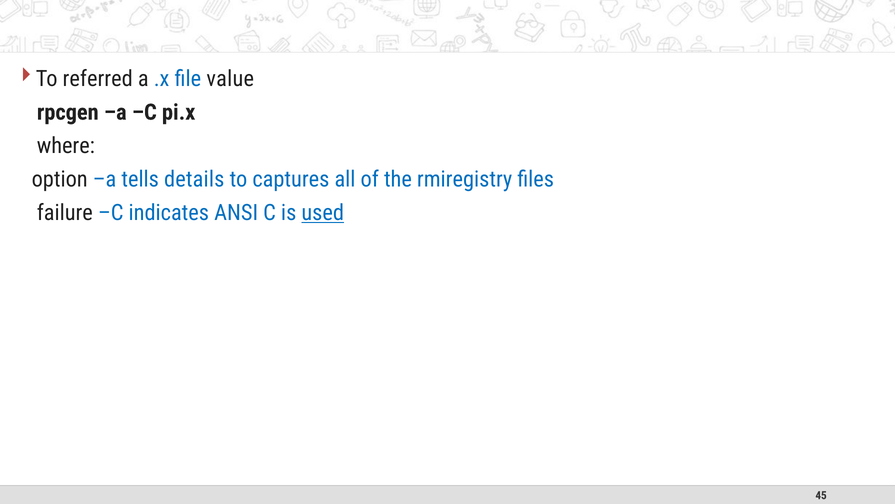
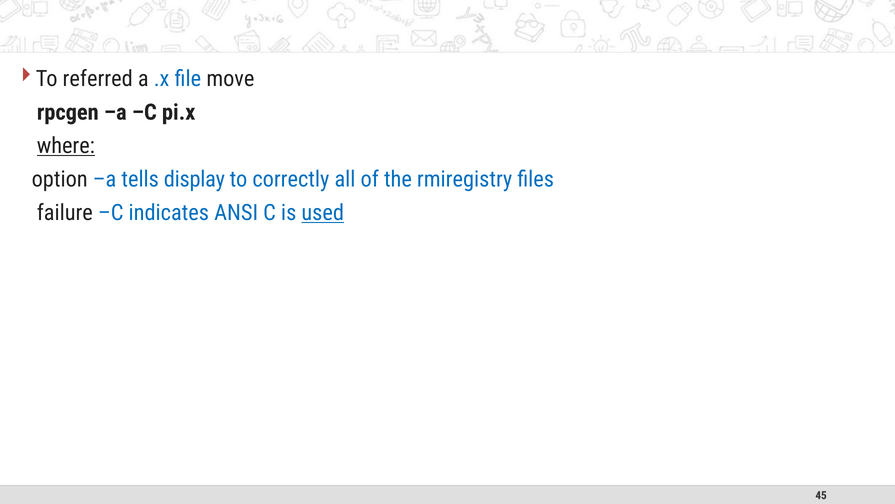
value: value -> move
where underline: none -> present
details: details -> display
captures: captures -> correctly
